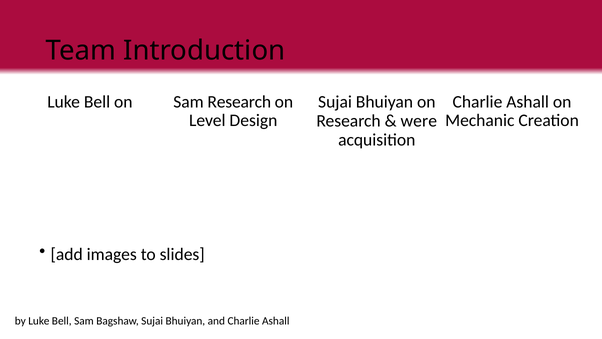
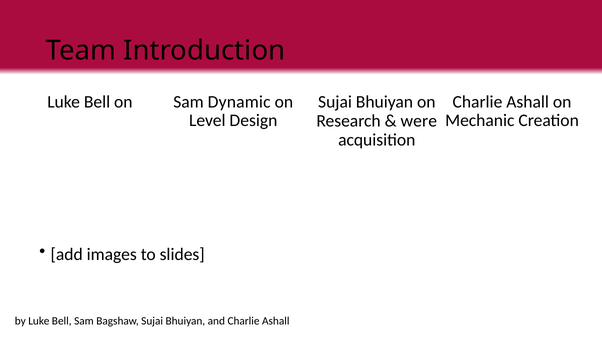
Sam Research: Research -> Dynamic
